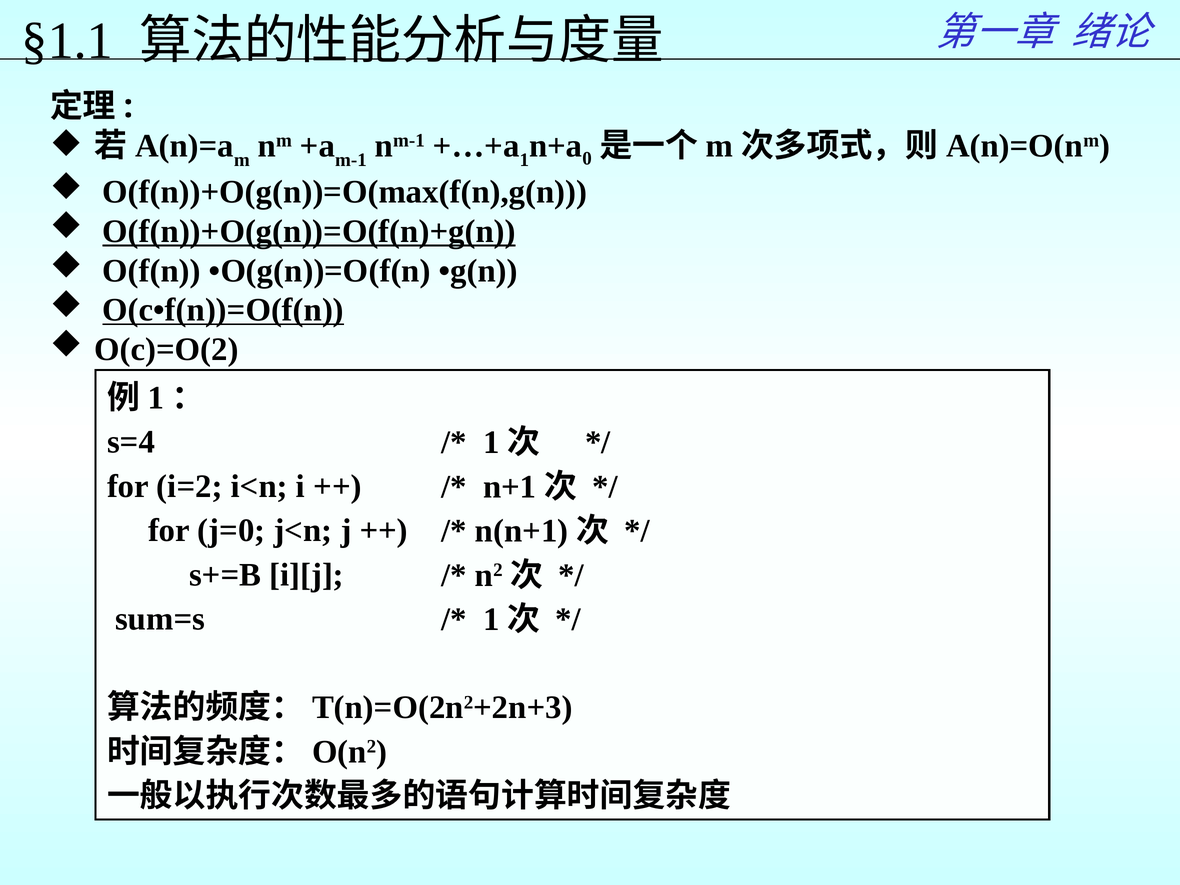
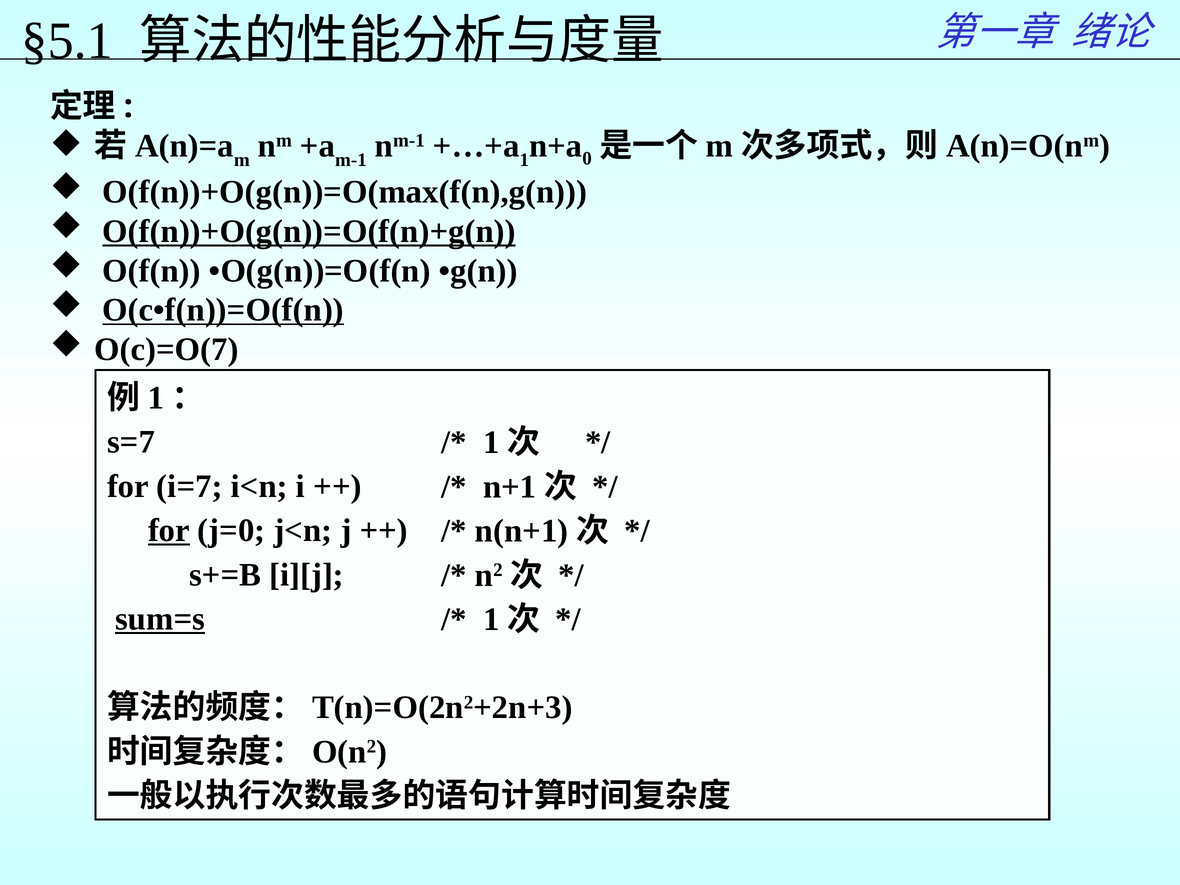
§1.1: §1.1 -> §5.1
O(c)=O(2: O(c)=O(2 -> O(c)=O(7
s=4: s=4 -> s=7
i=2: i=2 -> i=7
for at (169, 531) underline: none -> present
sum=s underline: none -> present
